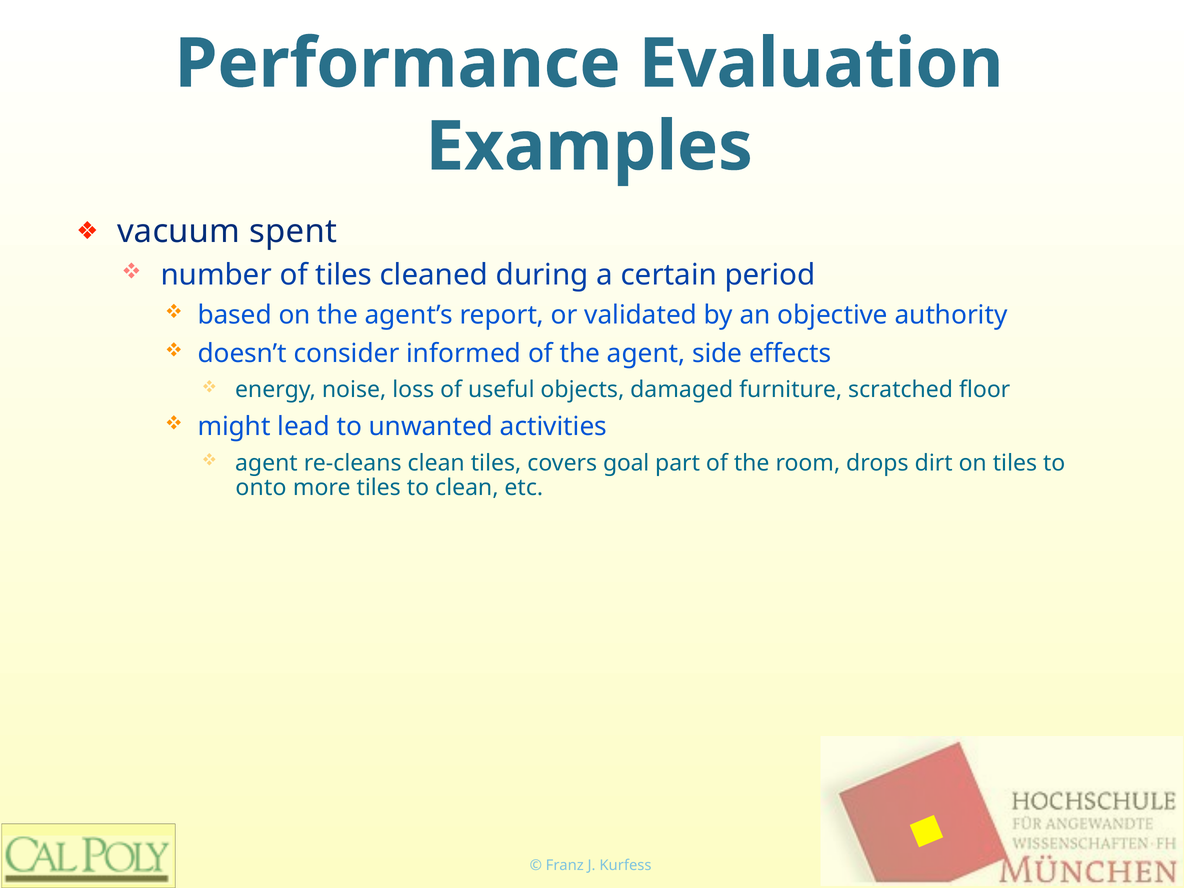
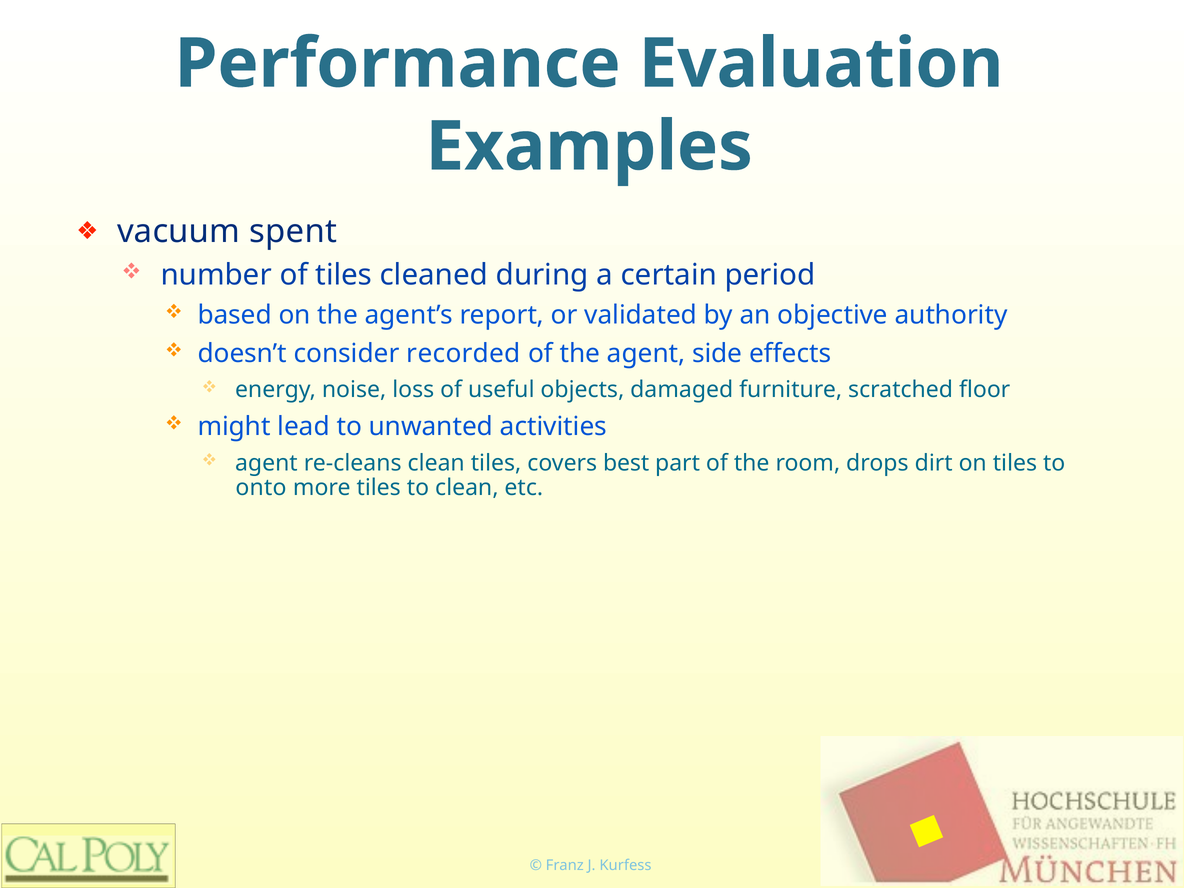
informed: informed -> recorded
goal: goal -> best
